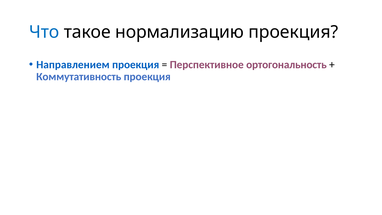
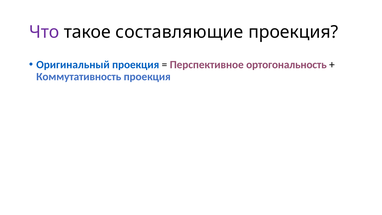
Что colour: blue -> purple
нормализацию: нормализацию -> составляющие
Направлением: Направлением -> Оригинальный
